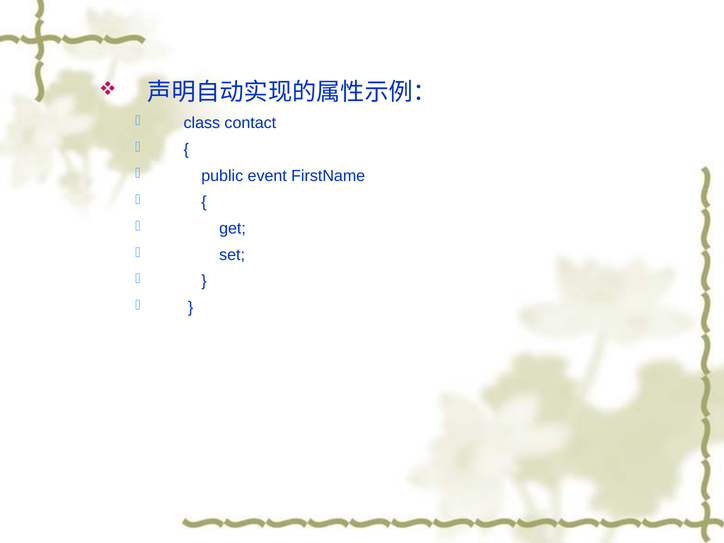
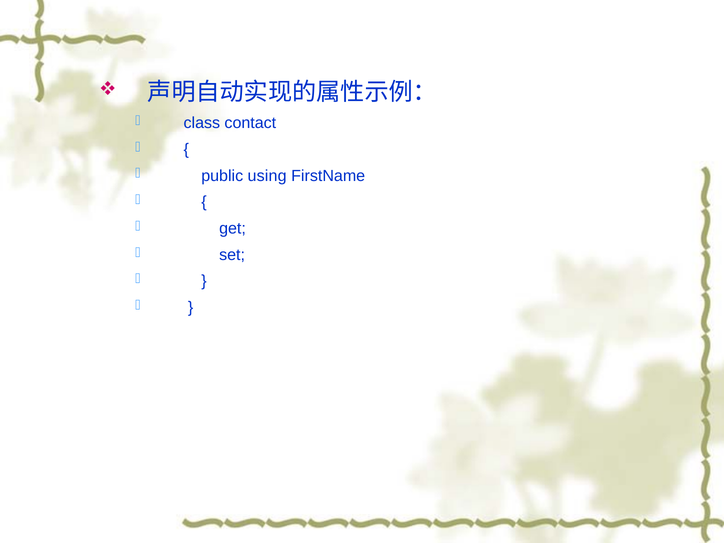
event: event -> using
